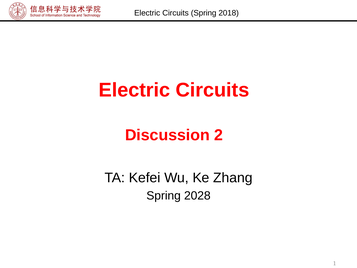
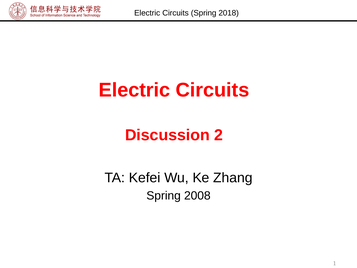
2028: 2028 -> 2008
